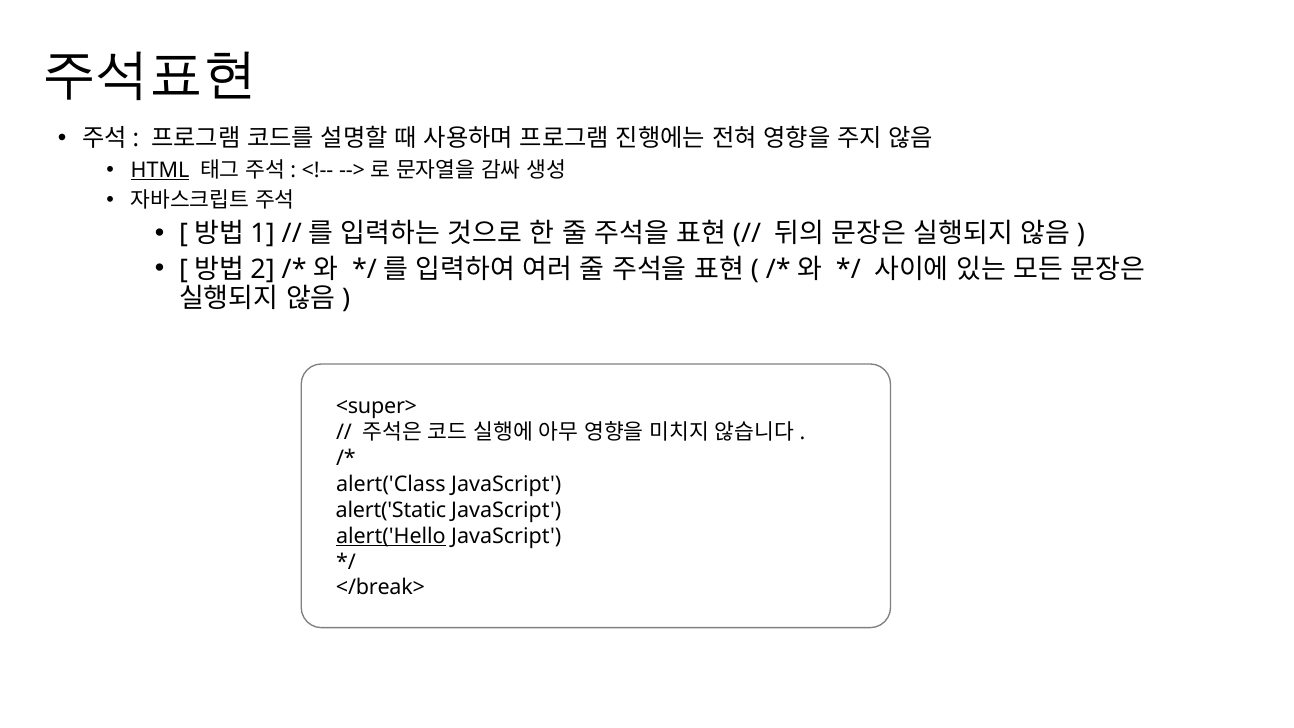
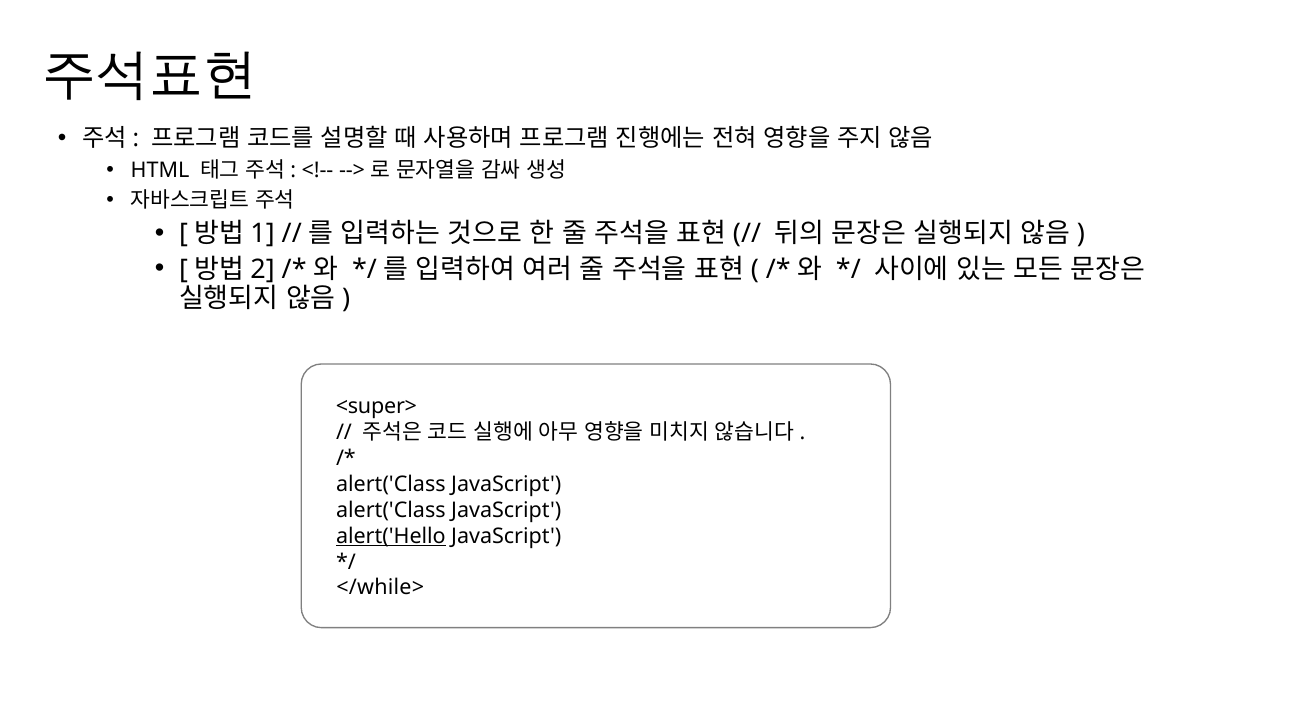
HTML underline: present -> none
alert('Static at (391, 510): alert('Static -> alert('Class
</break>: </break> -> </while>
